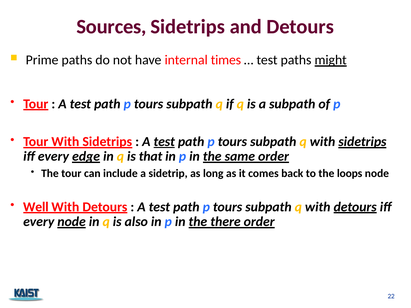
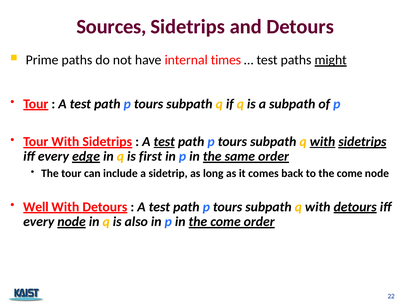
with at (323, 142) underline: none -> present
that: that -> first
to the loops: loops -> come
in the there: there -> come
